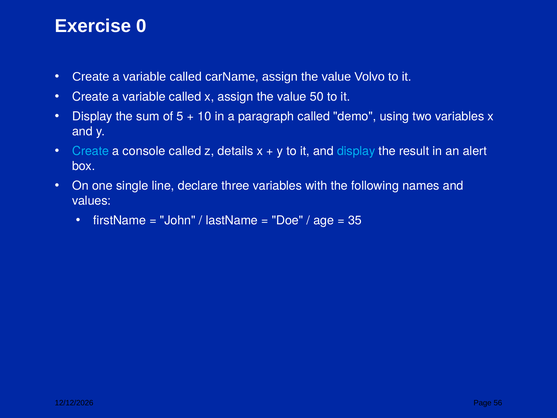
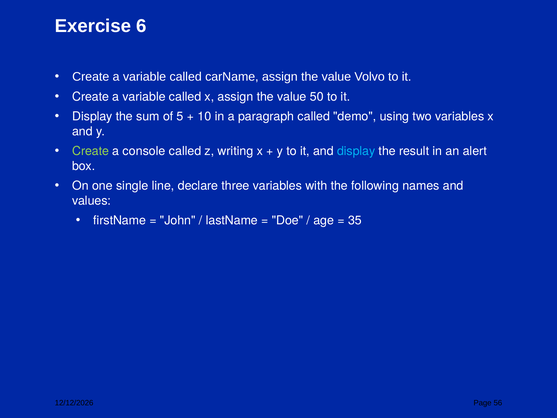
0: 0 -> 6
Create at (91, 151) colour: light blue -> light green
details: details -> writing
